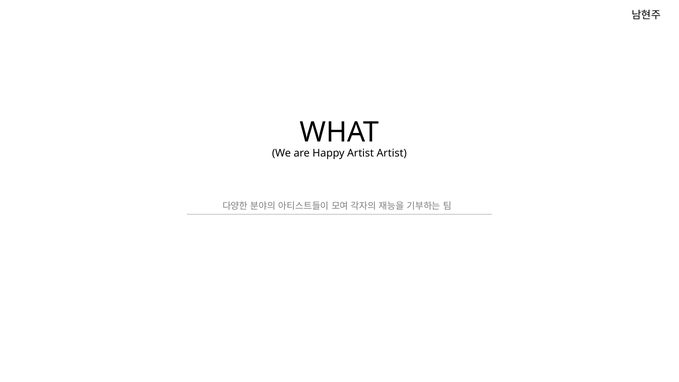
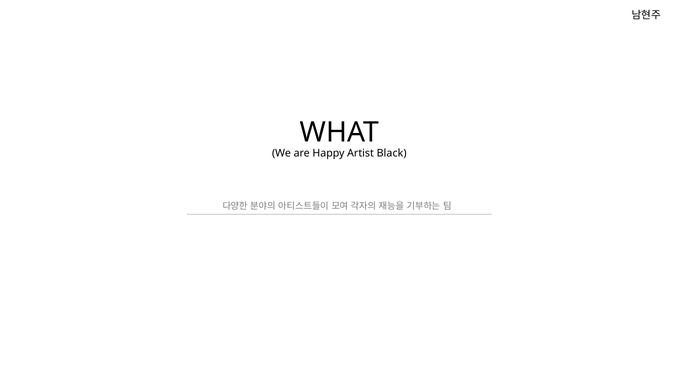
Artist Artist: Artist -> Black
